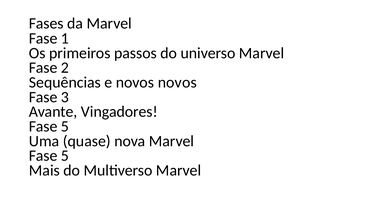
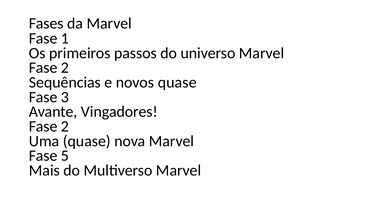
novos novos: novos -> quase
5 at (65, 126): 5 -> 2
